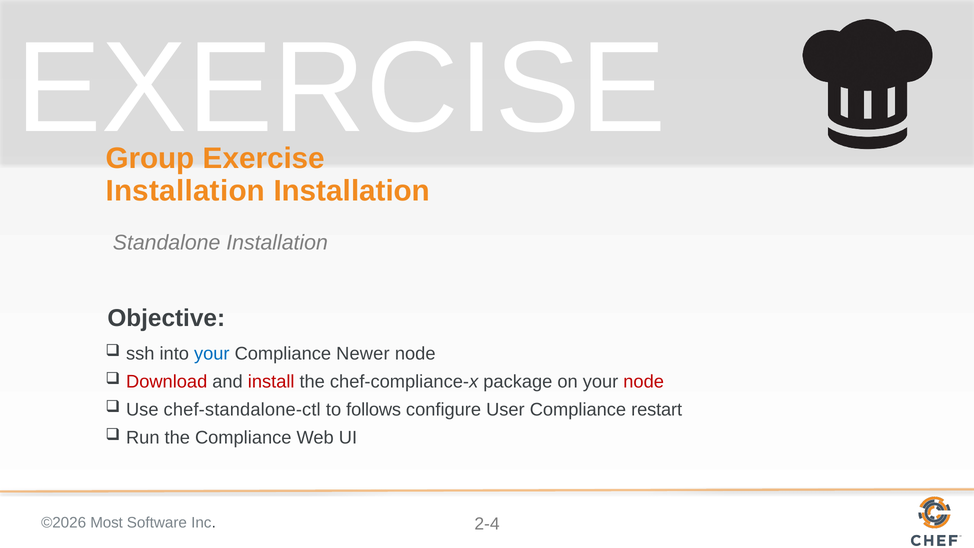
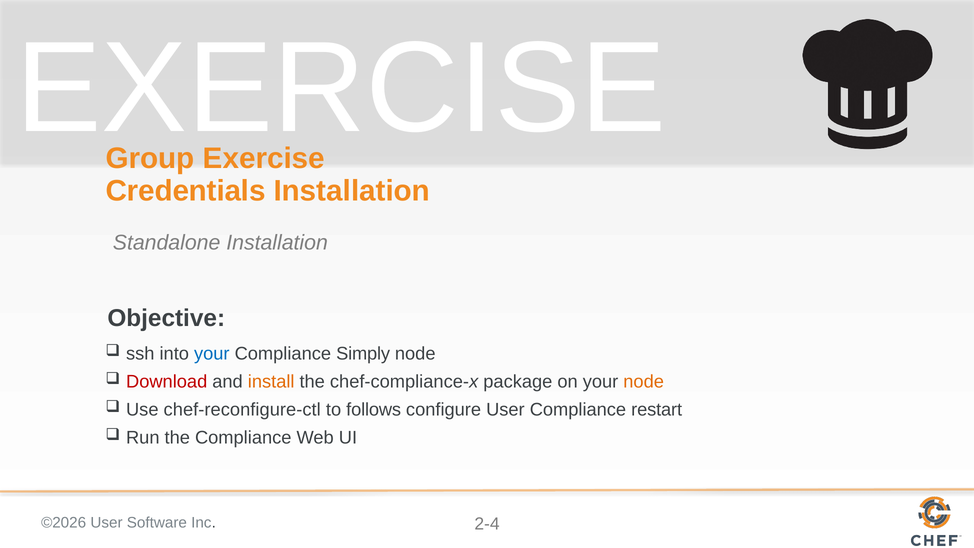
Installation at (185, 191): Installation -> Credentials
Newer: Newer -> Simply
install colour: red -> orange
node at (644, 382) colour: red -> orange
chef-standalone-ctl: chef-standalone-ctl -> chef-reconfigure-ctl
Most at (107, 522): Most -> User
